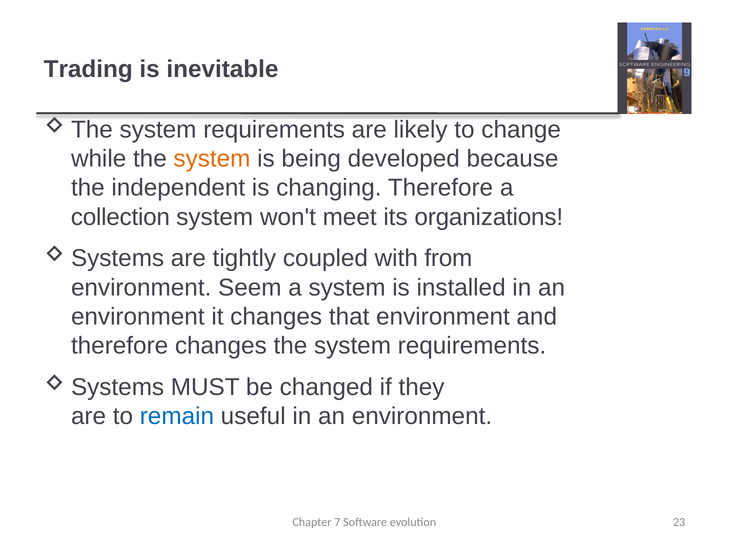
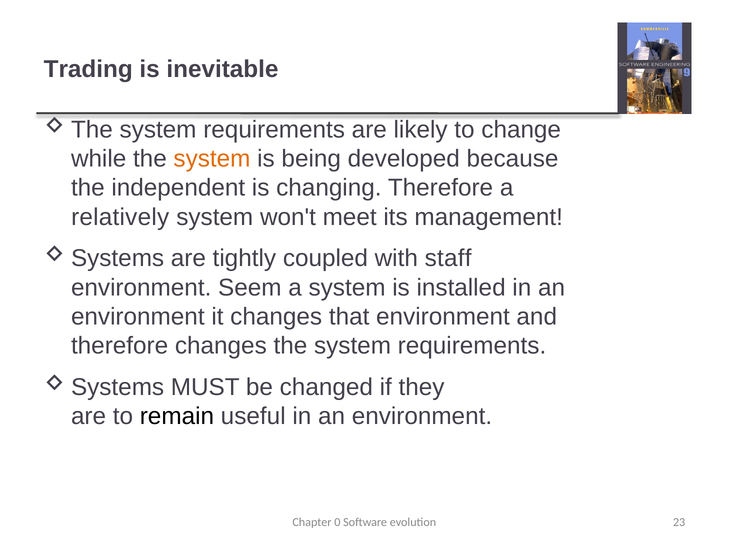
collection: collection -> relatively
organizations: organizations -> management
from: from -> staff
remain colour: blue -> black
7: 7 -> 0
